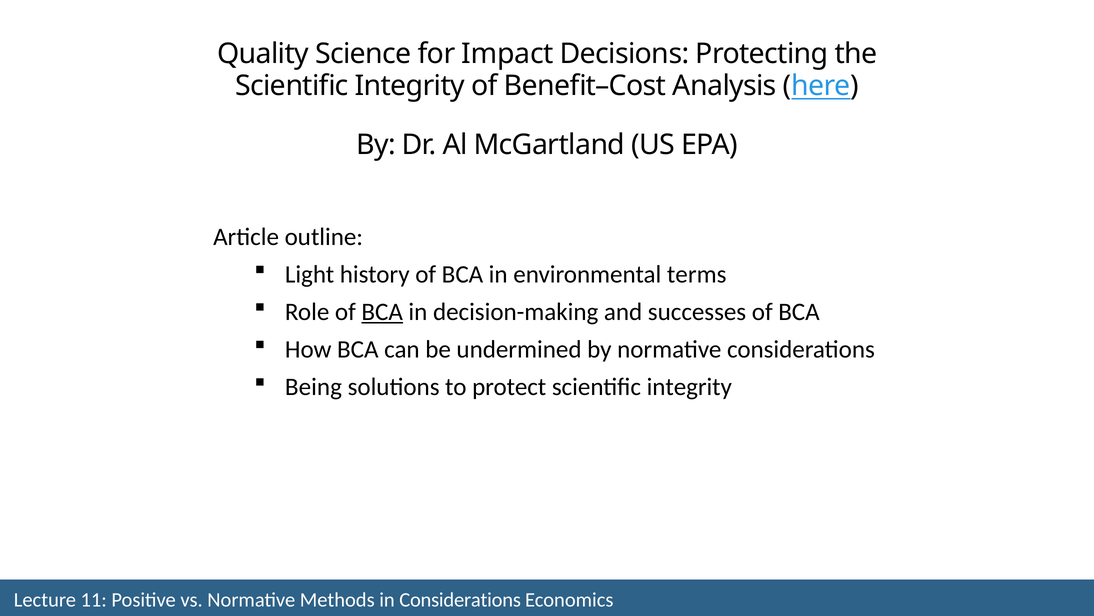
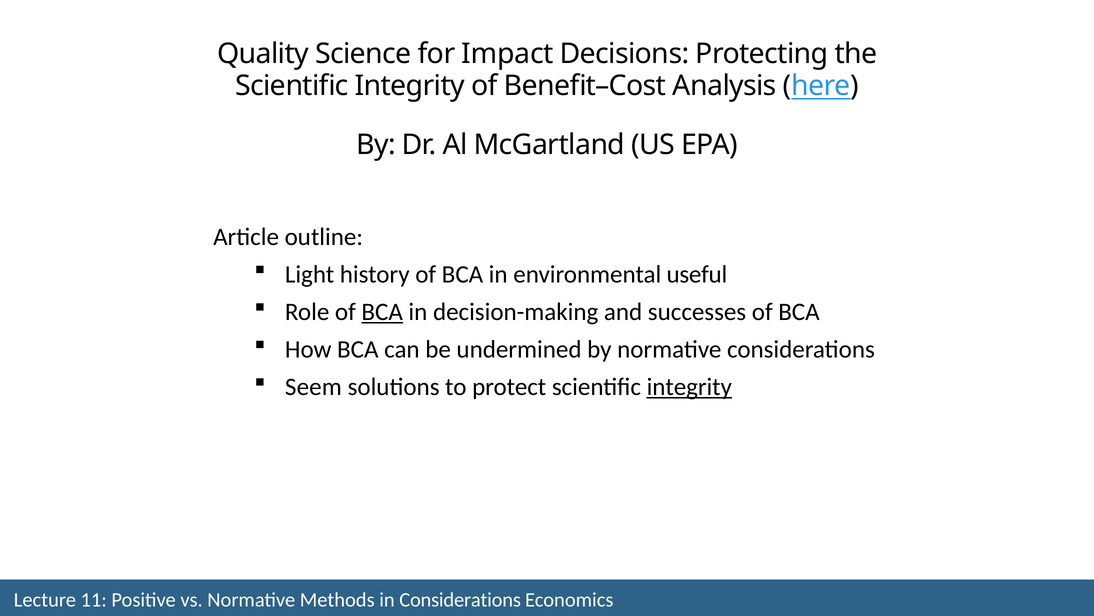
terms: terms -> useful
Being: Being -> Seem
integrity at (689, 387) underline: none -> present
